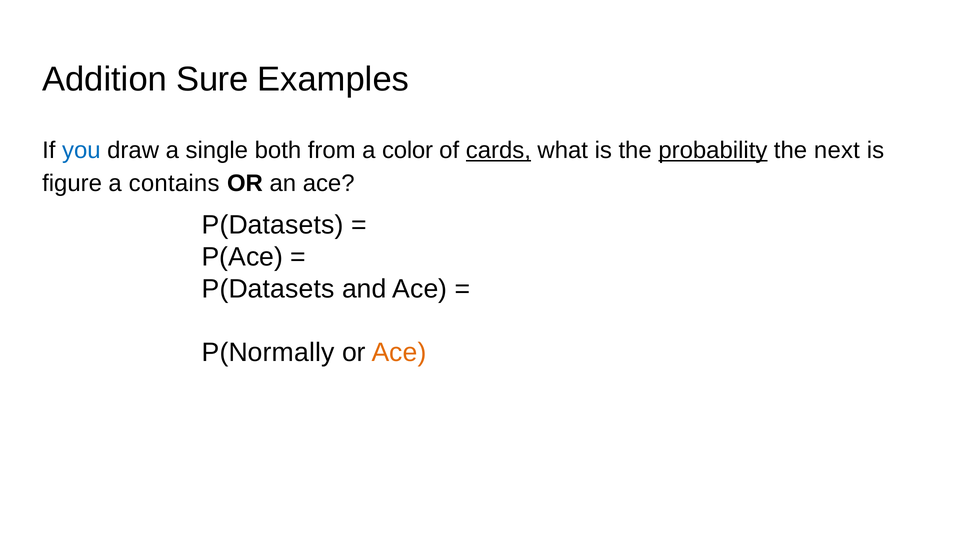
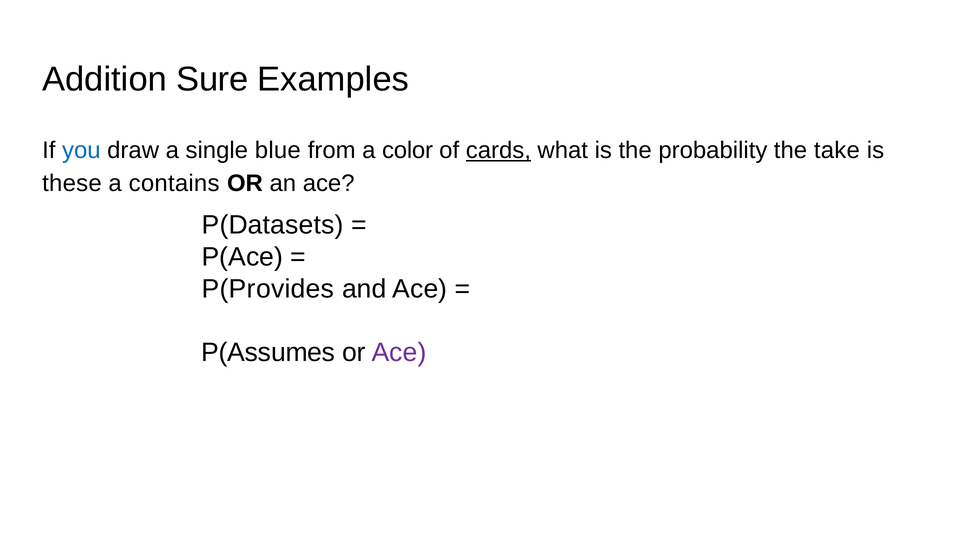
both: both -> blue
probability underline: present -> none
next: next -> take
figure: figure -> these
P(Datasets at (268, 289): P(Datasets -> P(Provides
P(Normally: P(Normally -> P(Assumes
Ace at (399, 353) colour: orange -> purple
